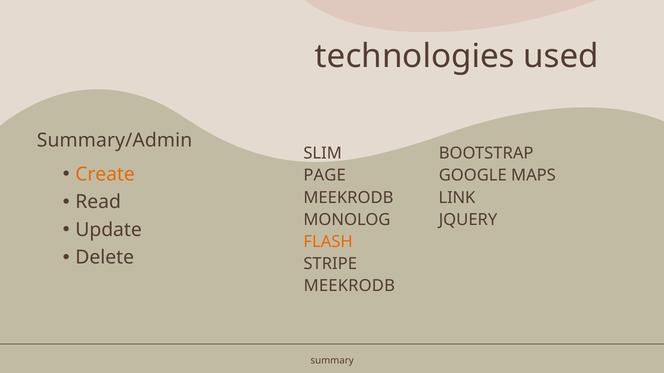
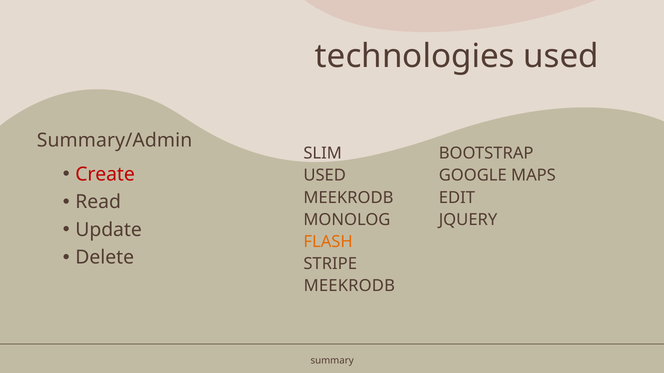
Create colour: orange -> red
PAGE at (325, 176): PAGE -> USED
LINK: LINK -> EDIT
